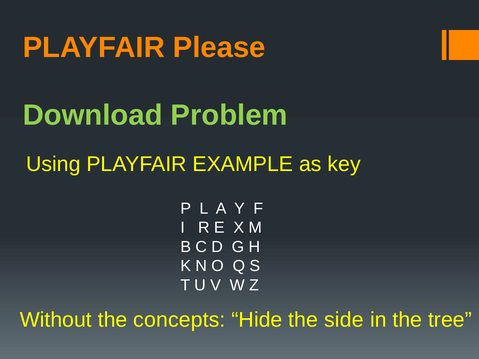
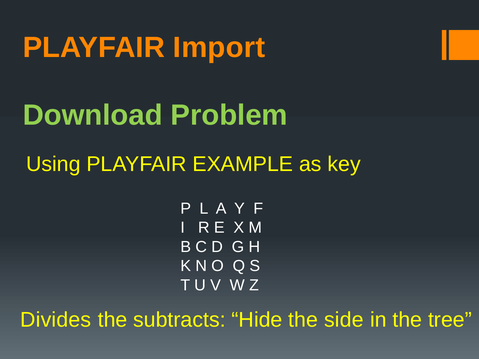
Please: Please -> Import
Without: Without -> Divides
concepts: concepts -> subtracts
